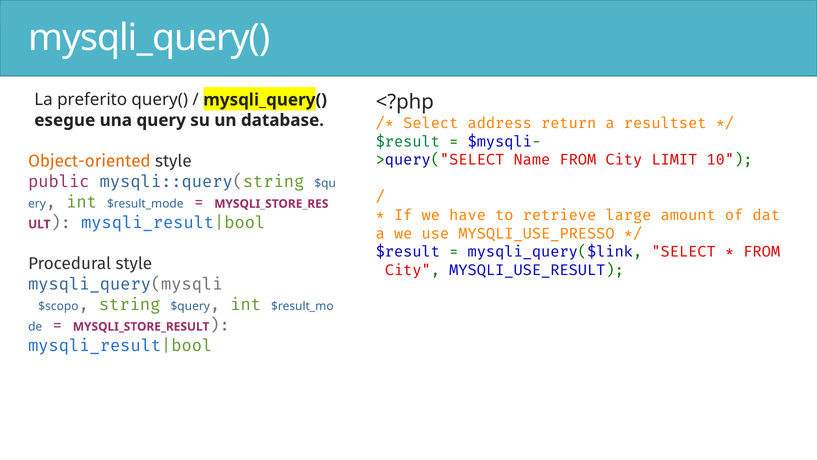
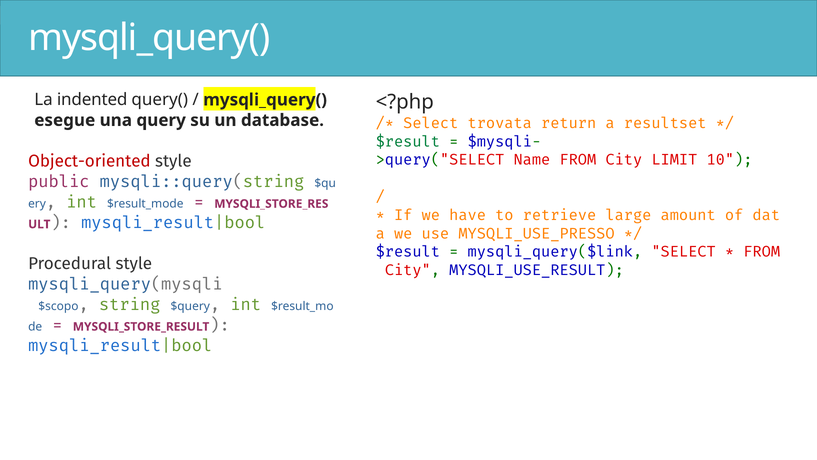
preferito: preferito -> indented
address: address -> trovata
Object-oriented colour: orange -> red
